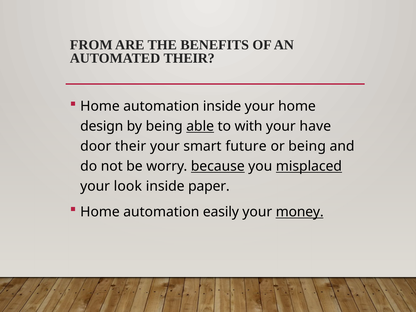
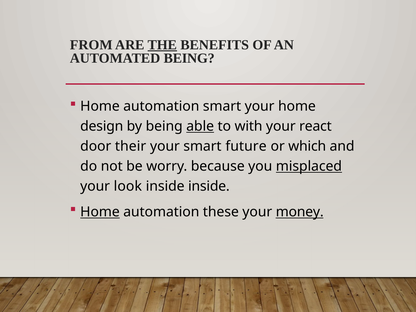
THE underline: none -> present
AUTOMATED THEIR: THEIR -> BEING
automation inside: inside -> smart
have: have -> react
or being: being -> which
because underline: present -> none
inside paper: paper -> inside
Home at (100, 212) underline: none -> present
easily: easily -> these
